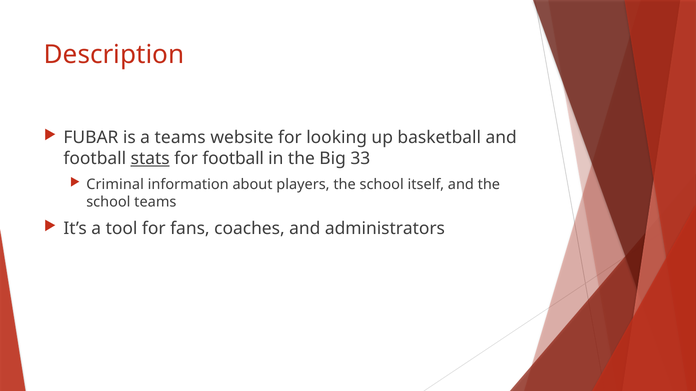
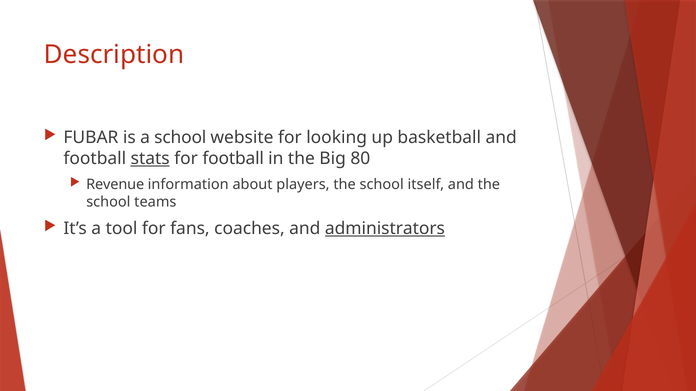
a teams: teams -> school
33: 33 -> 80
Criminal: Criminal -> Revenue
administrators underline: none -> present
